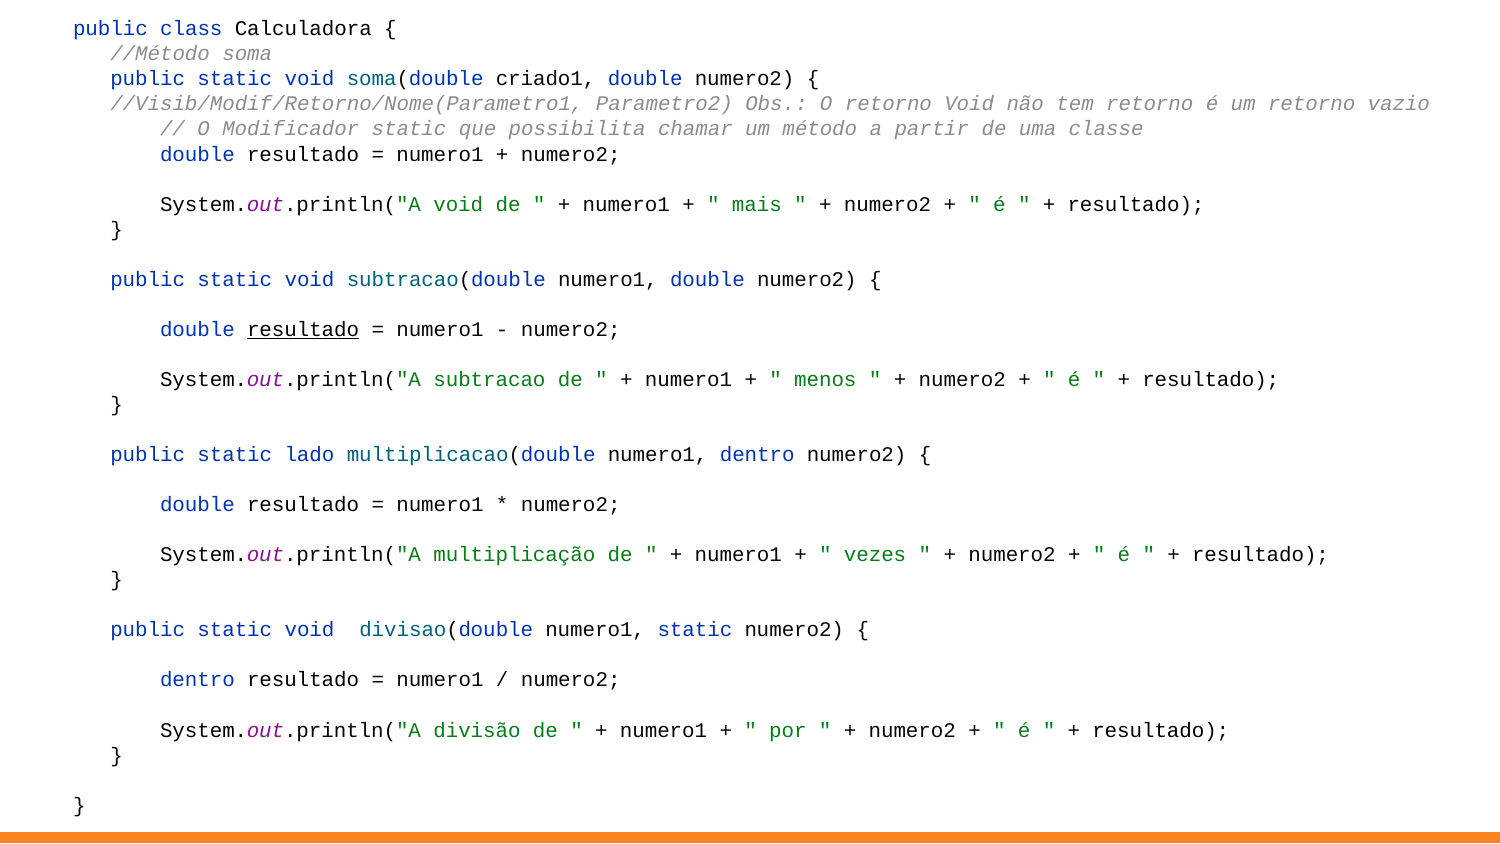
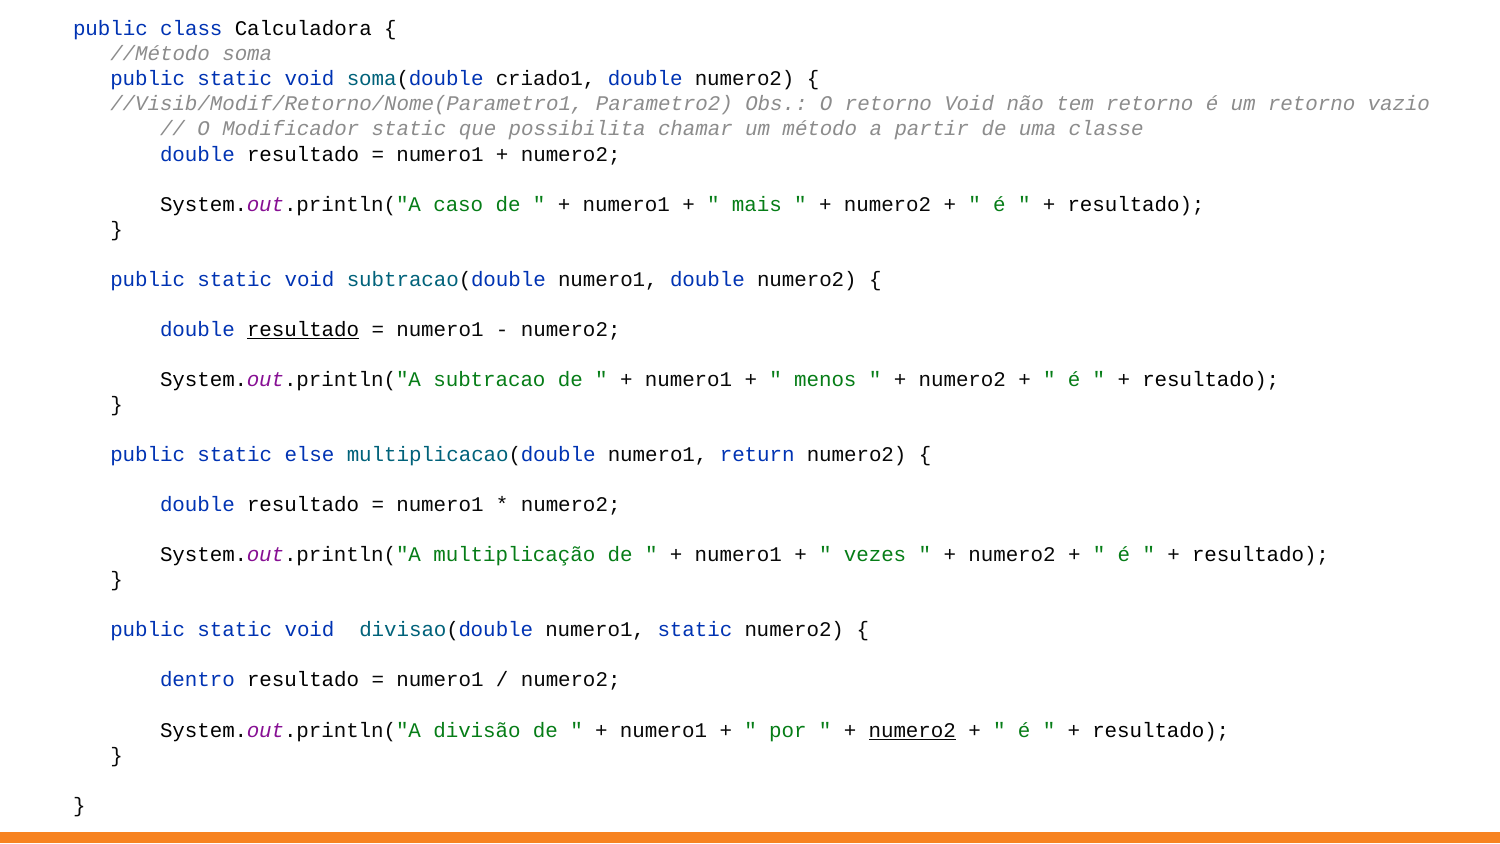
System.out.println("A void: void -> caso
lado: lado -> else
numero1 dentro: dentro -> return
numero2 at (912, 730) underline: none -> present
